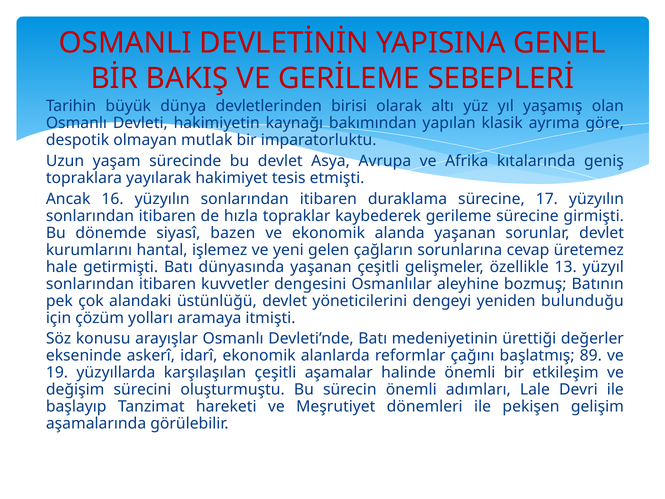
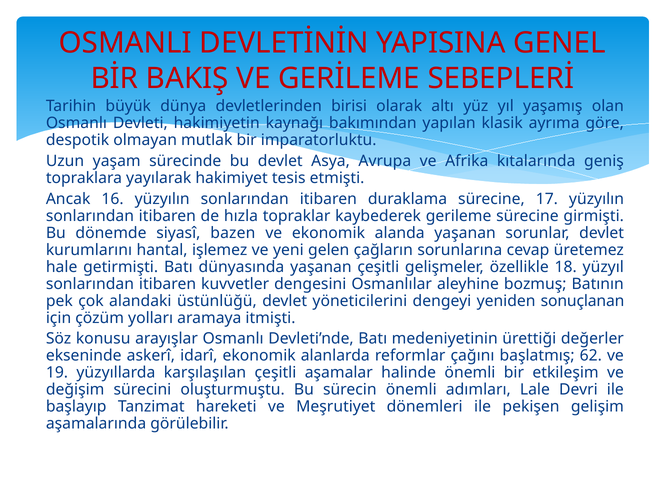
13: 13 -> 18
bulunduğu: bulunduğu -> sonuçlanan
89: 89 -> 62
